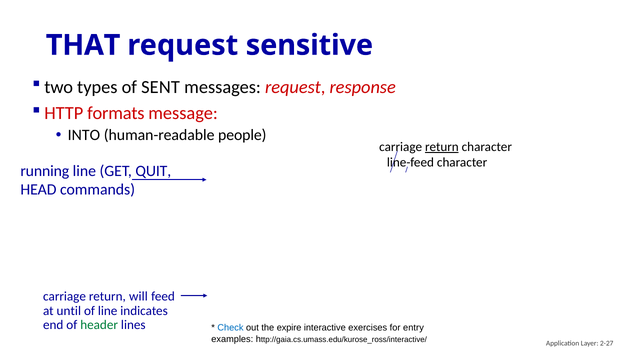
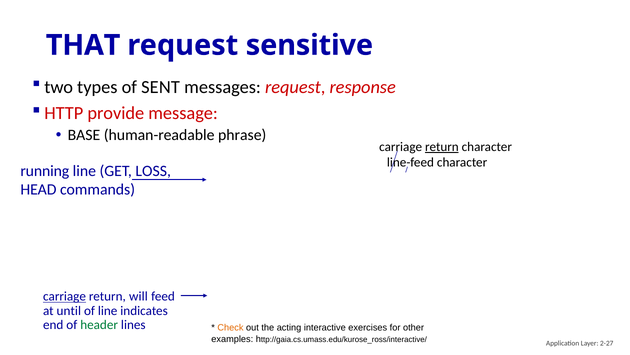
formats: formats -> provide
INTO: INTO -> BASE
people: people -> phrase
QUIT: QUIT -> LOSS
carriage at (65, 296) underline: none -> present
Check colour: blue -> orange
expire: expire -> acting
entry: entry -> other
